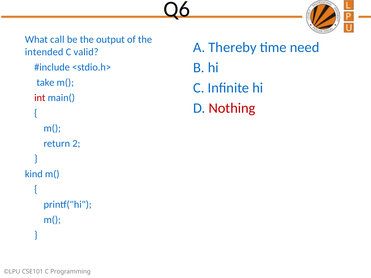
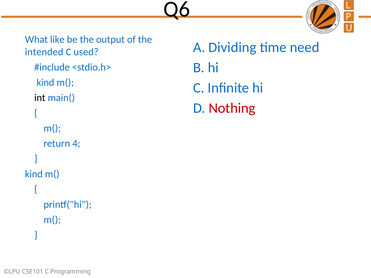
call: call -> like
Thereby: Thereby -> Dividing
valid: valid -> used
take at (45, 83): take -> kind
int colour: red -> black
2: 2 -> 4
